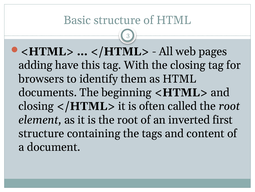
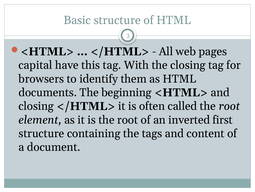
adding: adding -> capital
